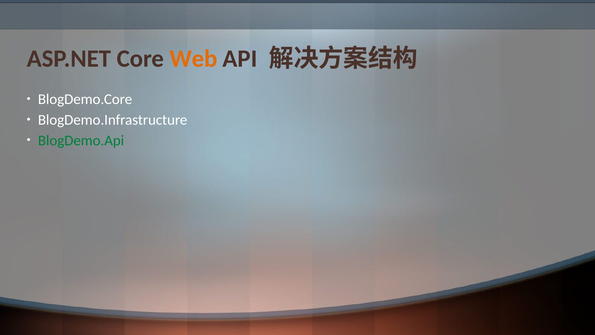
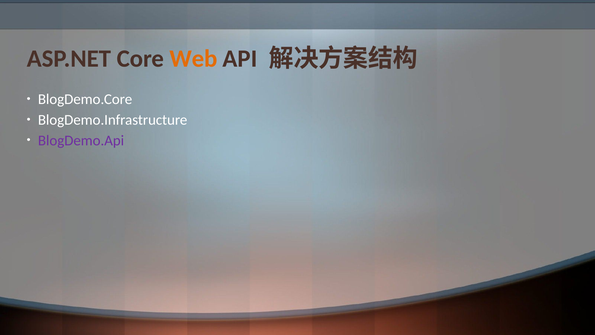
BlogDemo.Api colour: green -> purple
